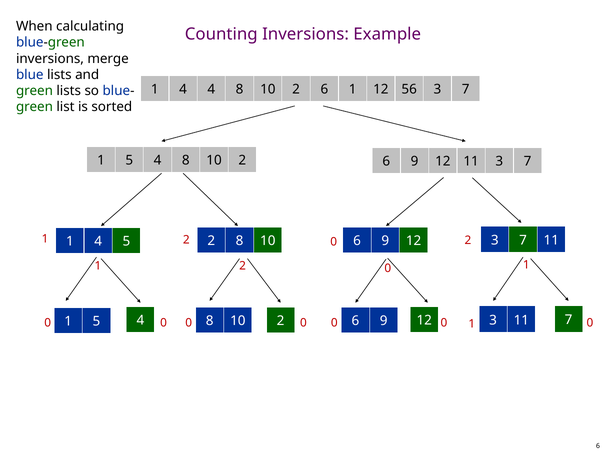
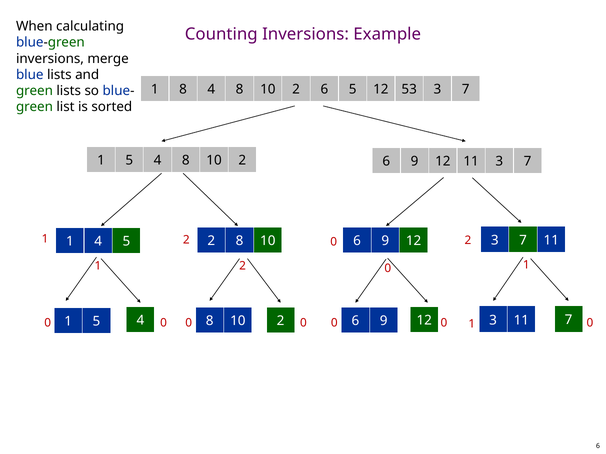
4 at (183, 89): 4 -> 8
6 1: 1 -> 5
56: 56 -> 53
